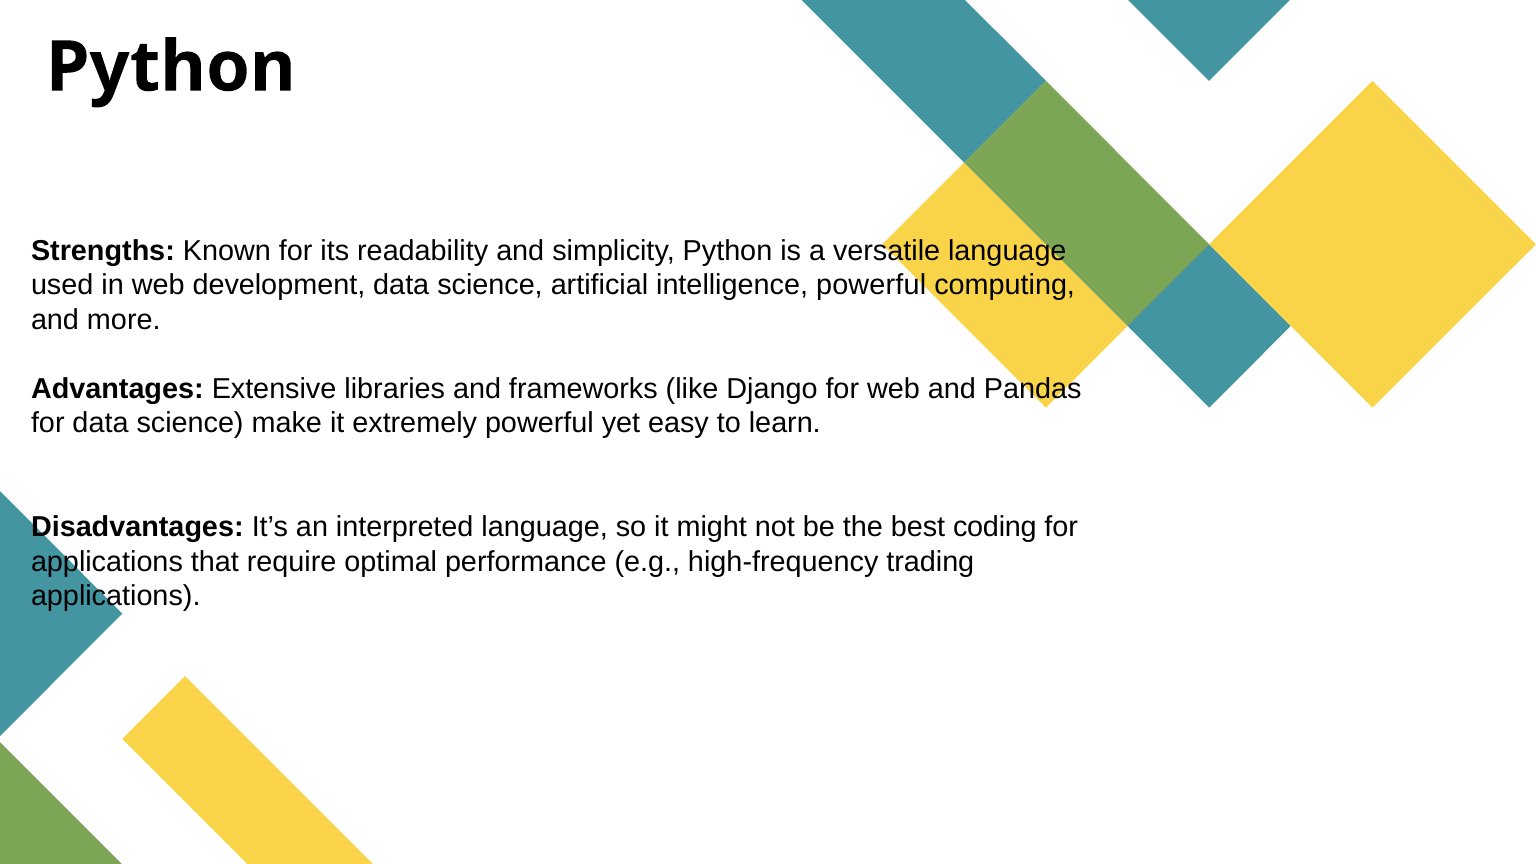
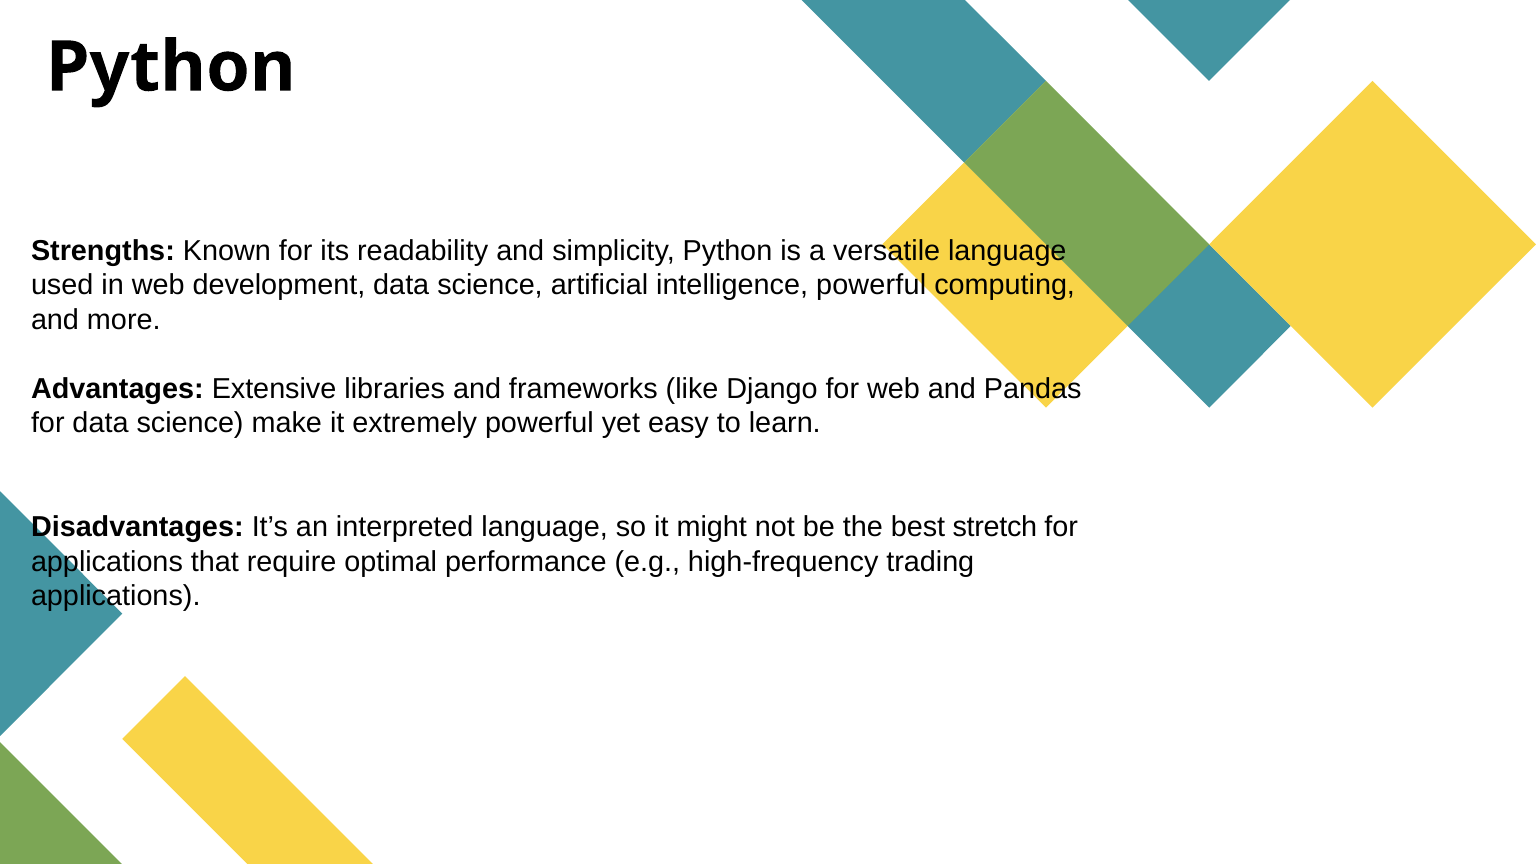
coding: coding -> stretch
